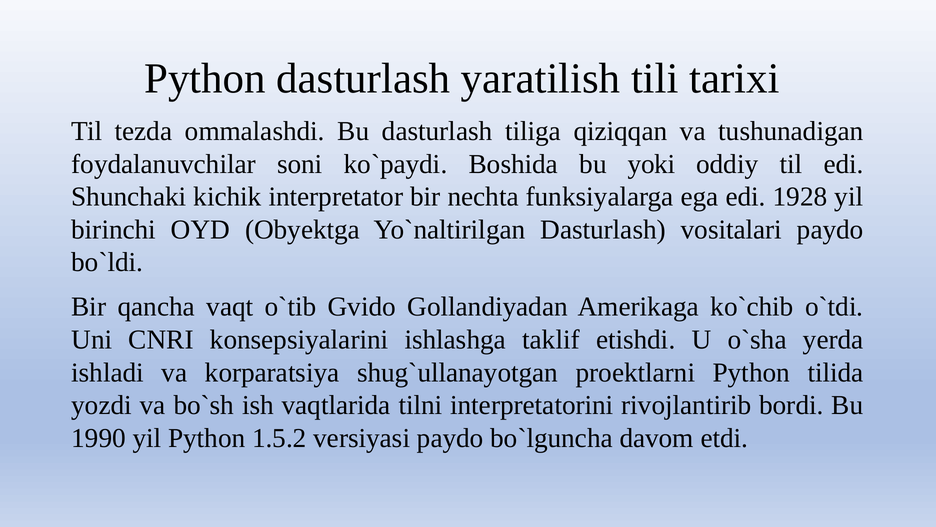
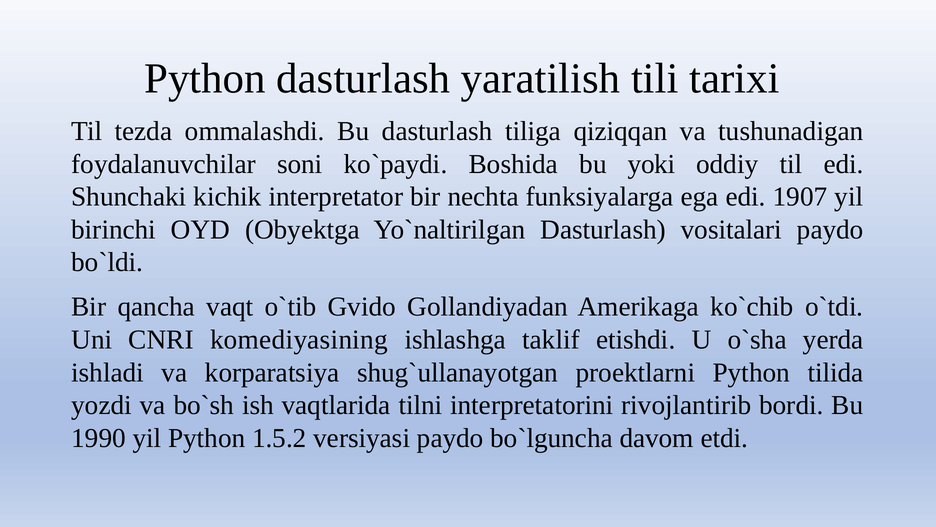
1928: 1928 -> 1907
konsepsiyalarini: konsepsiyalarini -> komediyasining
